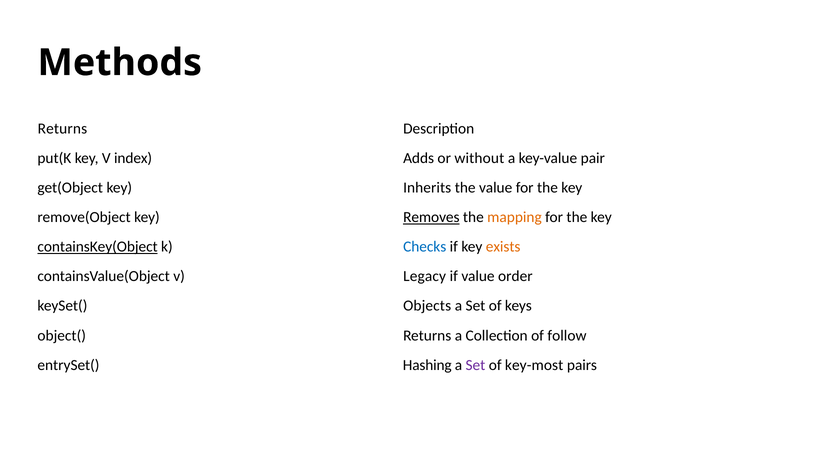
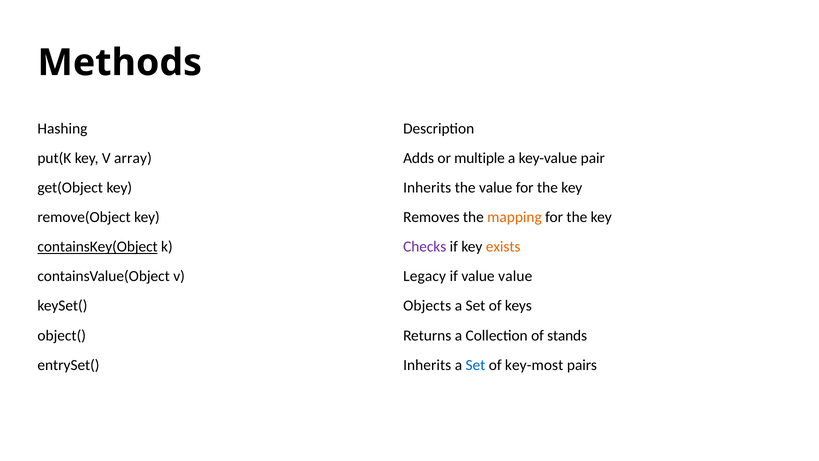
Returns at (62, 129): Returns -> Hashing
index: index -> array
without: without -> multiple
Removes underline: present -> none
Checks colour: blue -> purple
value order: order -> value
follow: follow -> stands
entrySet( Hashing: Hashing -> Inherits
Set at (475, 365) colour: purple -> blue
